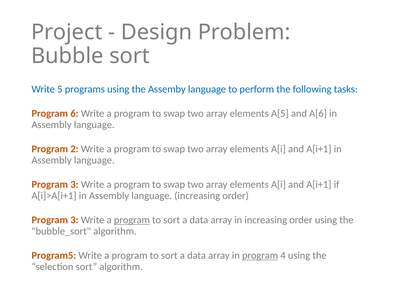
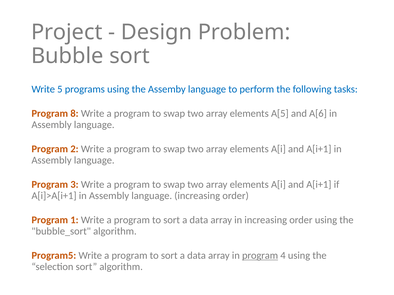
6: 6 -> 8
3 at (74, 220): 3 -> 1
program at (132, 220) underline: present -> none
